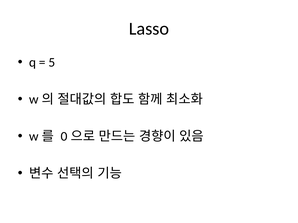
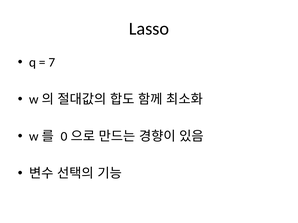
5: 5 -> 7
